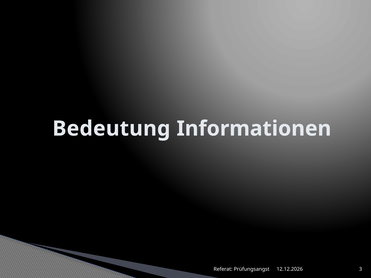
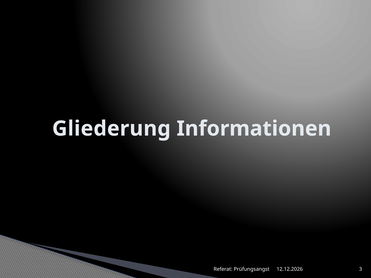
Bedeutung: Bedeutung -> Gliederung
